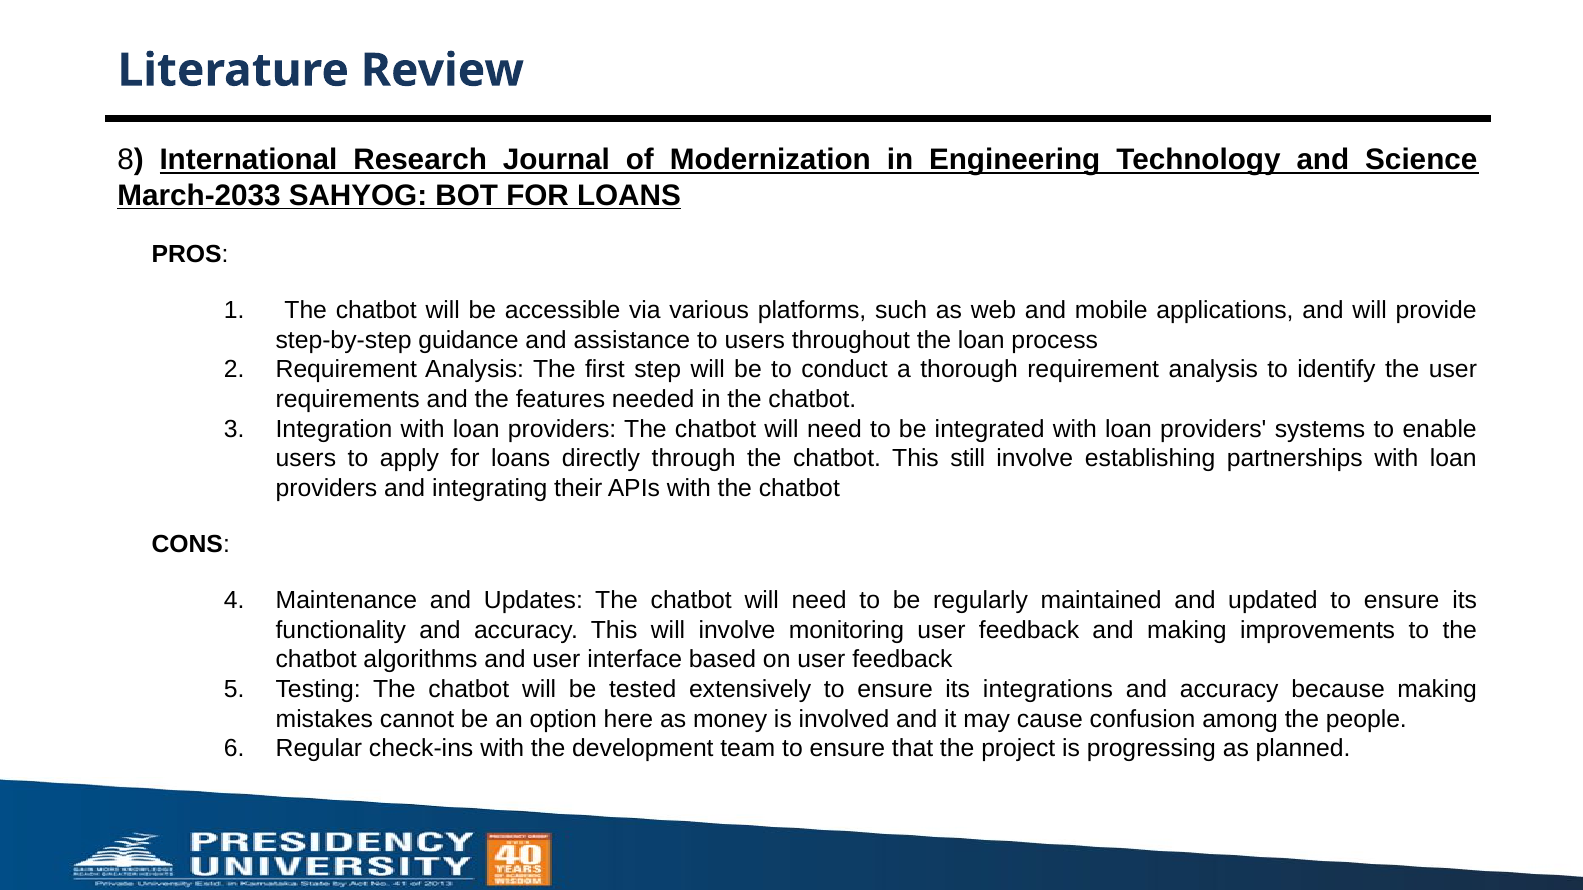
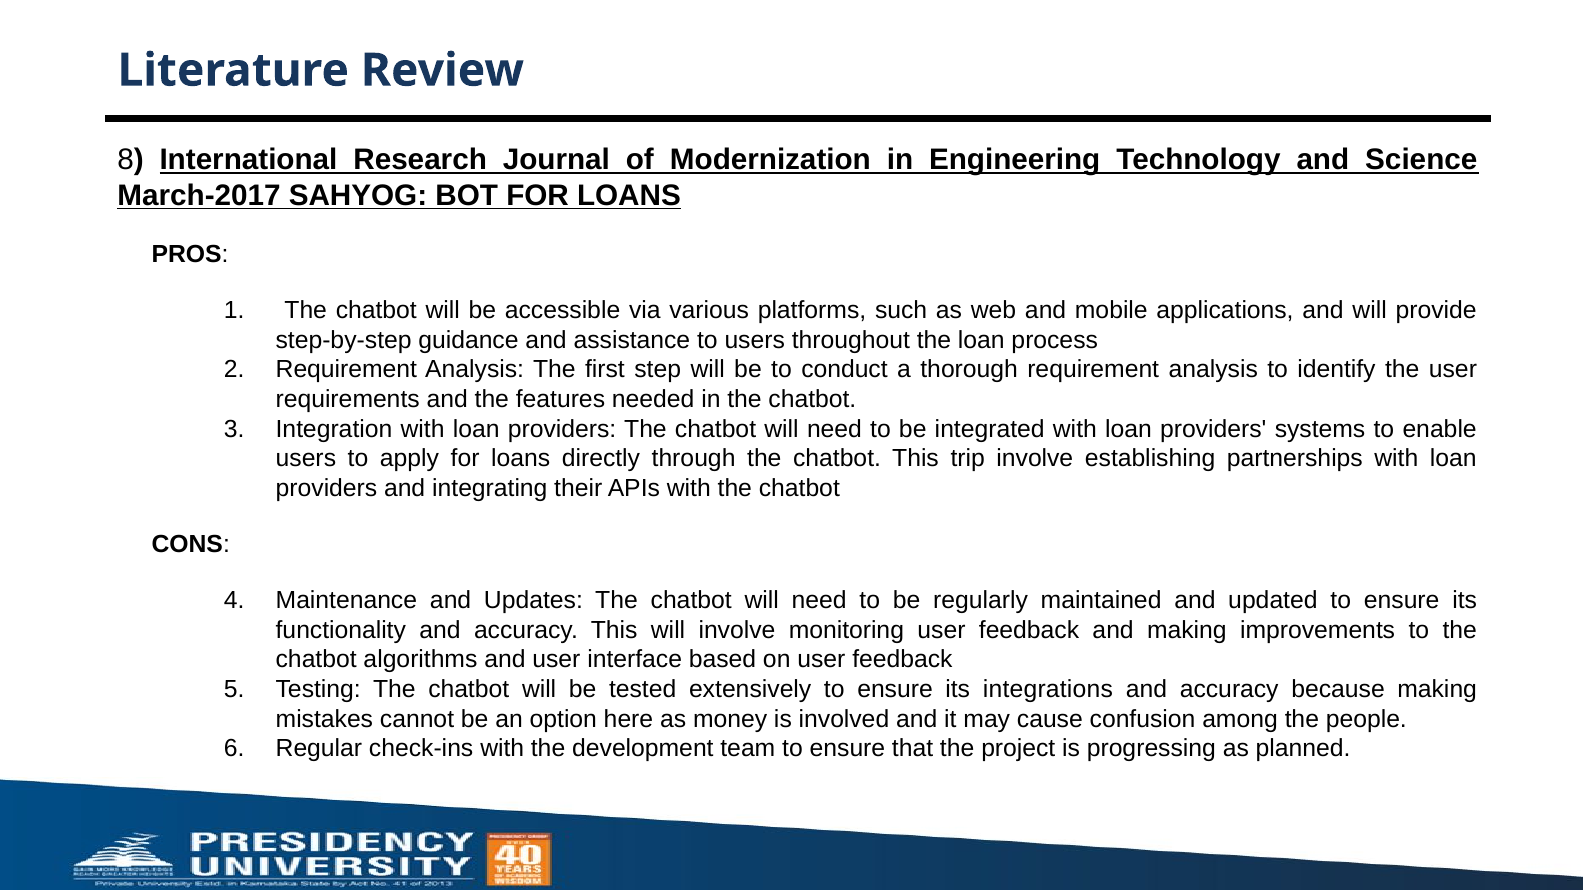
March-2033: March-2033 -> March-2017
still: still -> trip
